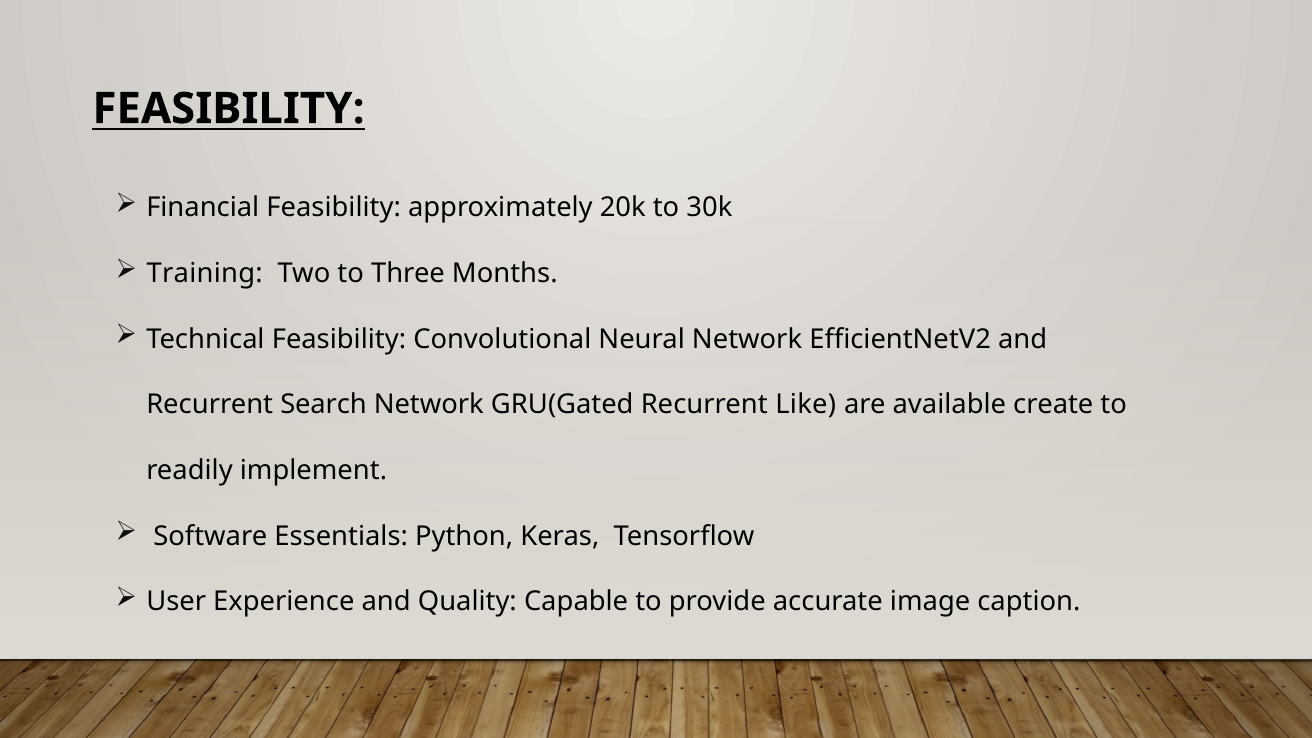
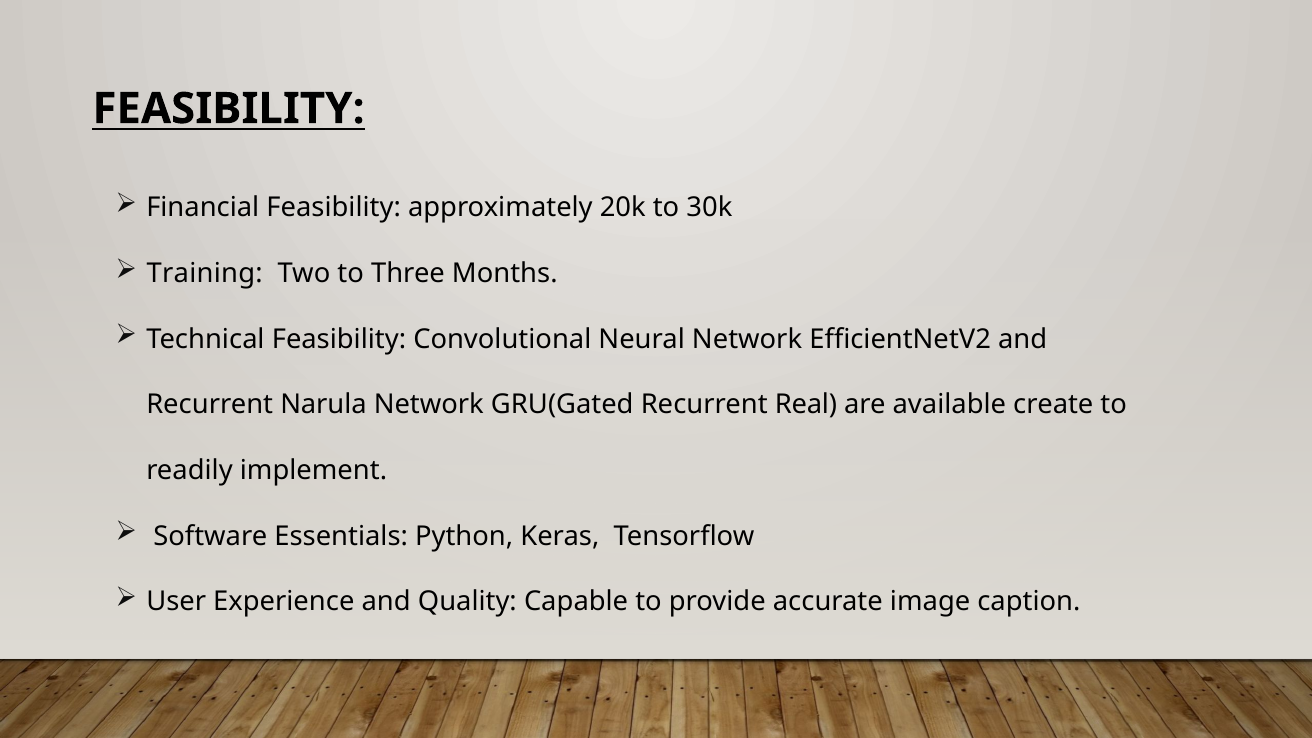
Search: Search -> Narula
Like: Like -> Real
